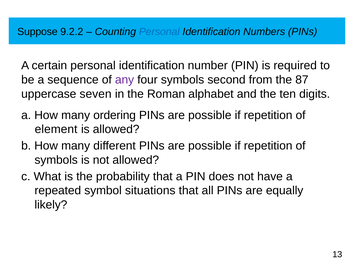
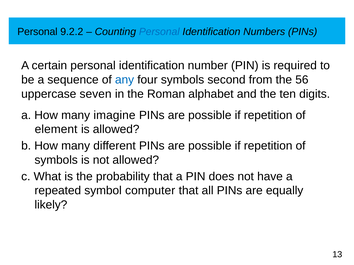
Suppose at (37, 32): Suppose -> Personal
any colour: purple -> blue
87: 87 -> 56
ordering: ordering -> imagine
situations: situations -> computer
